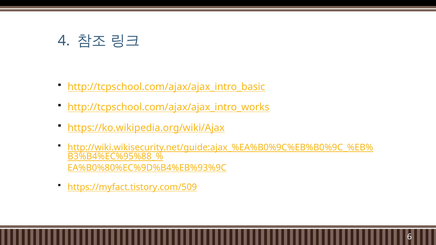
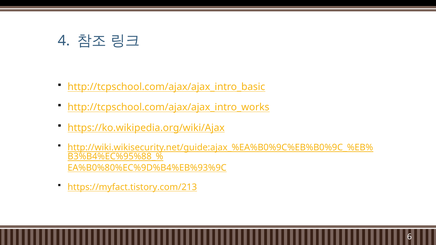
https://myfact.tistory.com/509: https://myfact.tistory.com/509 -> https://myfact.tistory.com/213
